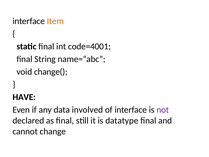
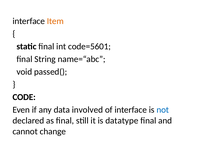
code=4001: code=4001 -> code=5601
change(: change( -> passed(
HAVE: HAVE -> CODE
not colour: purple -> blue
